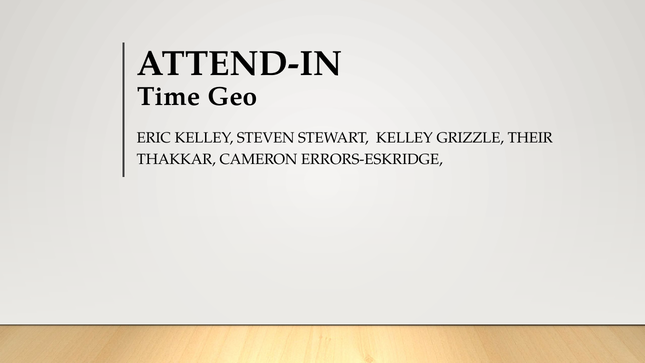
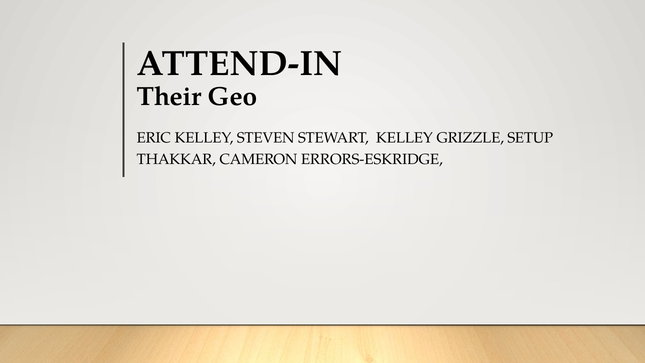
Time: Time -> Their
THEIR: THEIR -> SETUP
